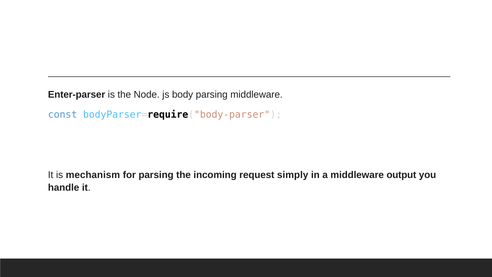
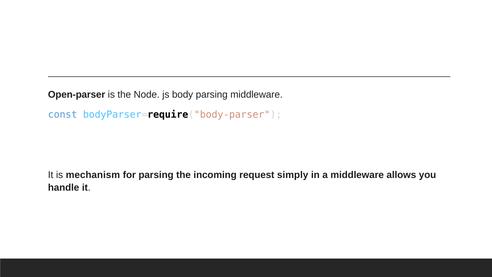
Enter-parser: Enter-parser -> Open-parser
output: output -> allows
